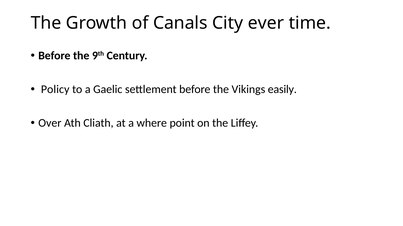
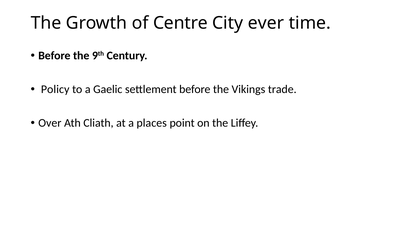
Canals: Canals -> Centre
easily: easily -> trade
where: where -> places
